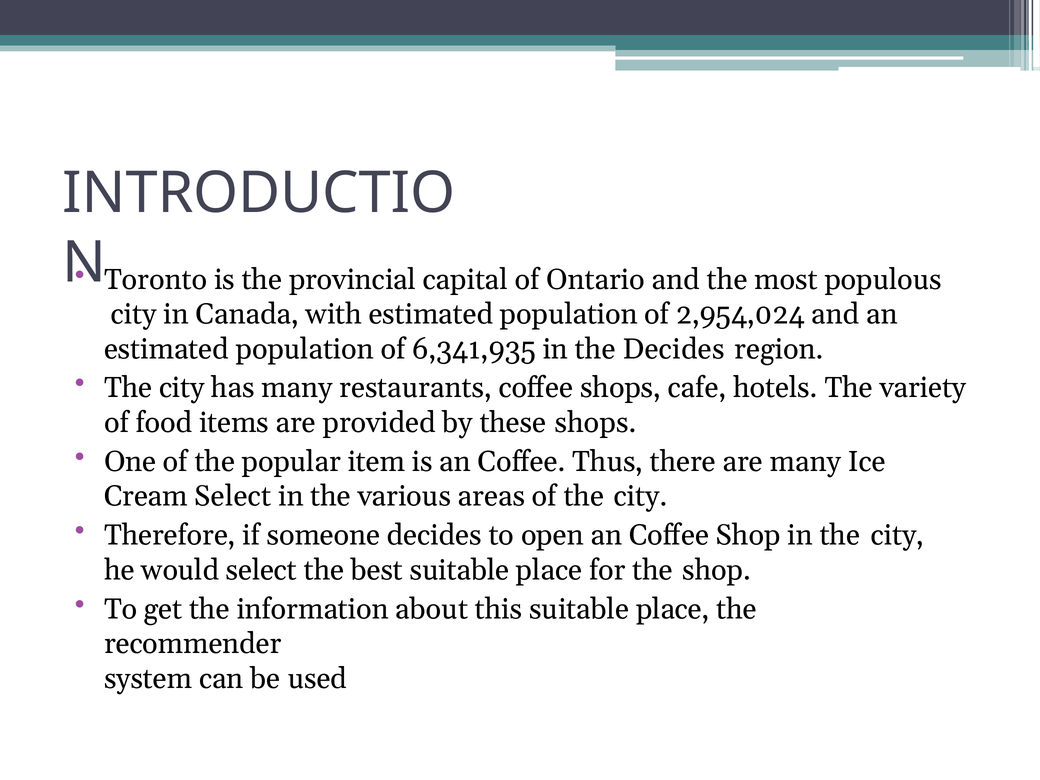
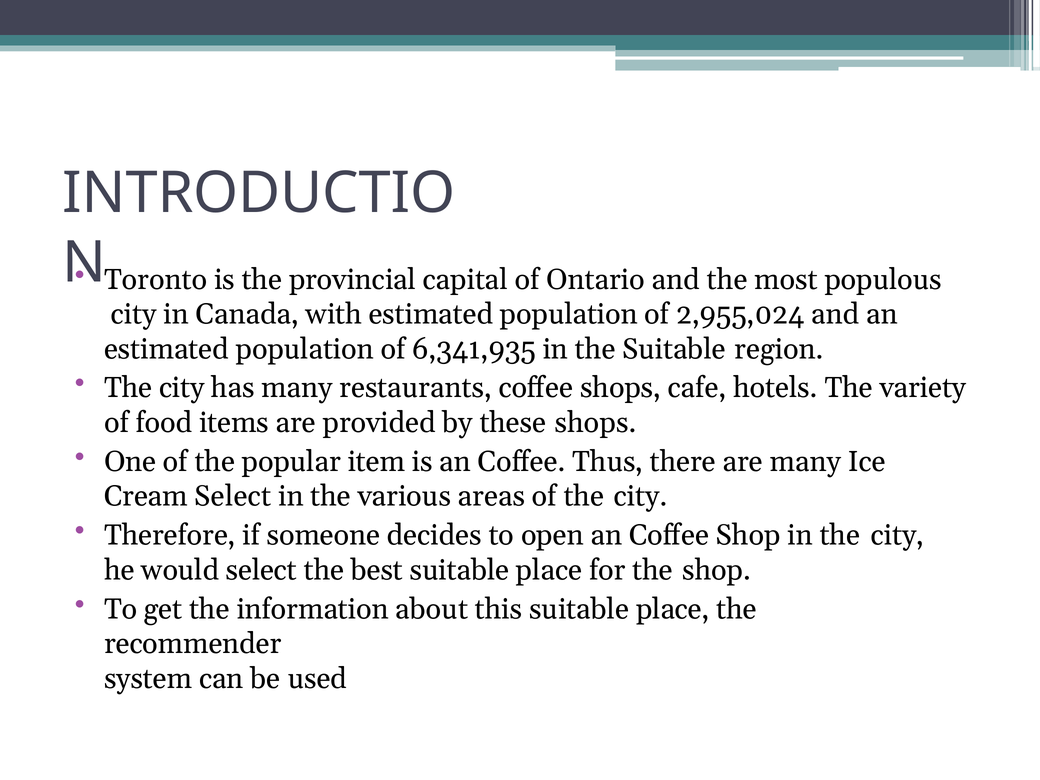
2,954,024: 2,954,024 -> 2,955,024
the Decides: Decides -> Suitable
